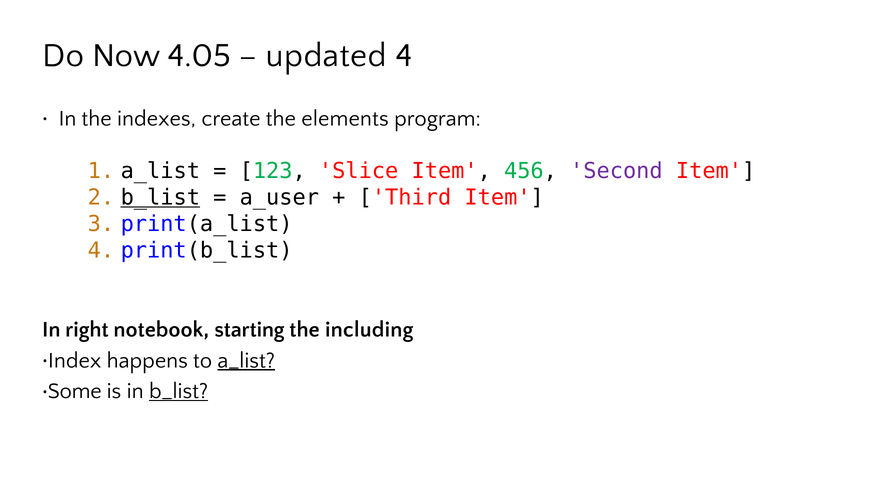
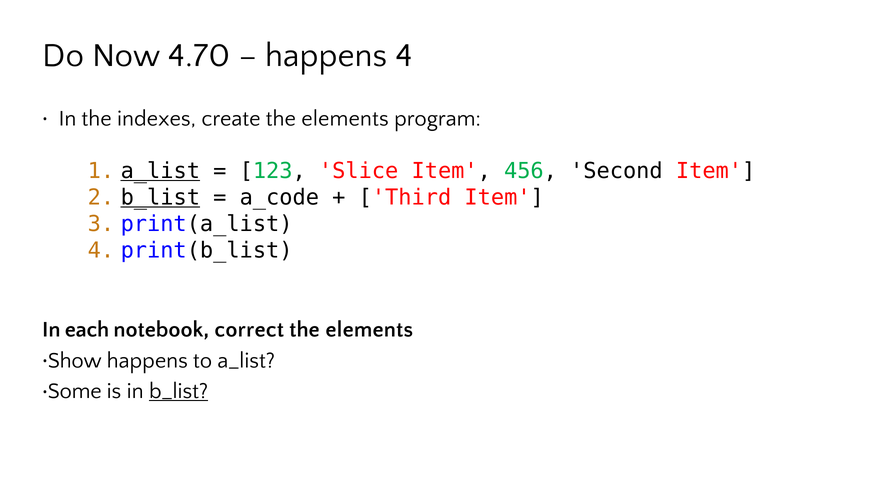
4.05: 4.05 -> 4.70
updated at (326, 55): updated -> happens
a_list at (160, 171) underline: none -> present
Second colour: purple -> black
a_user: a_user -> a_code
right: right -> each
starting: starting -> correct
including at (369, 329): including -> elements
Index: Index -> Show
a_list at (246, 360) underline: present -> none
